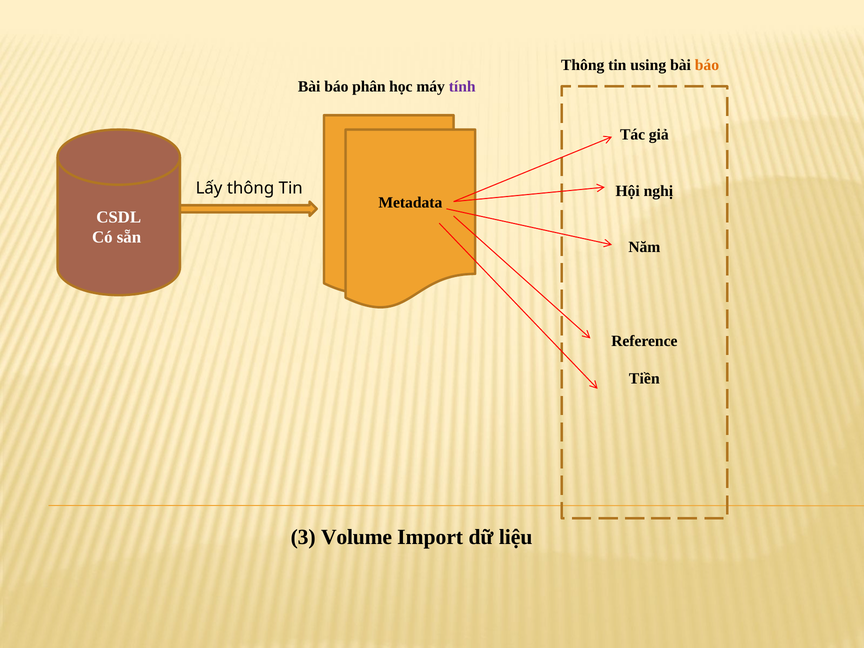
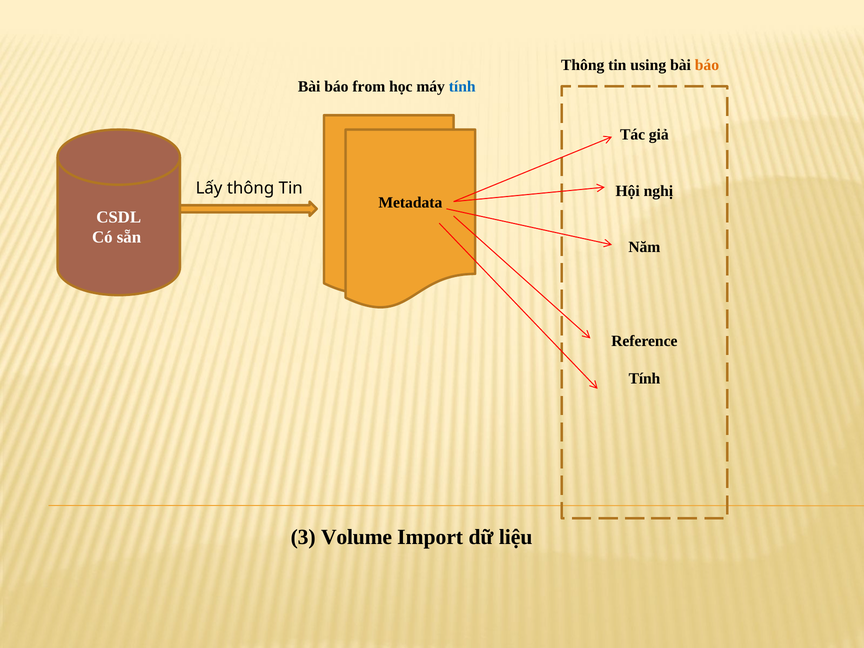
phân: phân -> from
tính at (462, 87) colour: purple -> blue
Tiền at (644, 378): Tiền -> Tính
